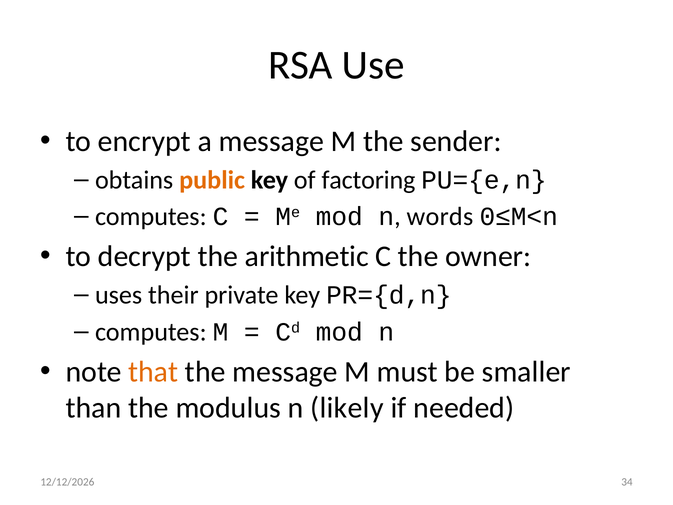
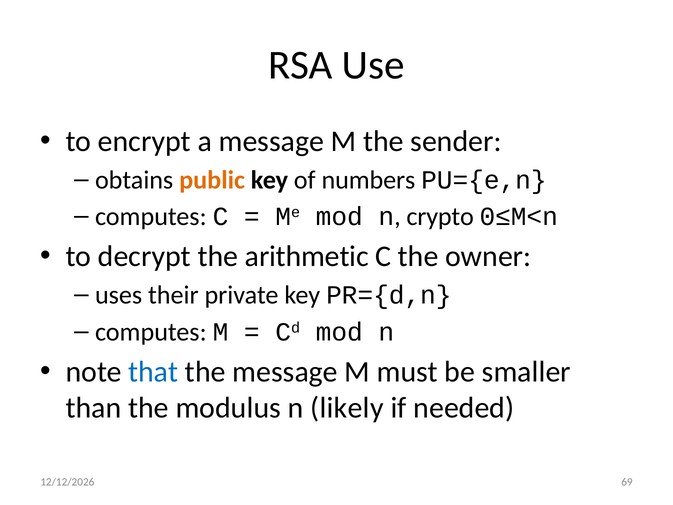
factoring: factoring -> numbers
words: words -> crypto
that colour: orange -> blue
34: 34 -> 69
